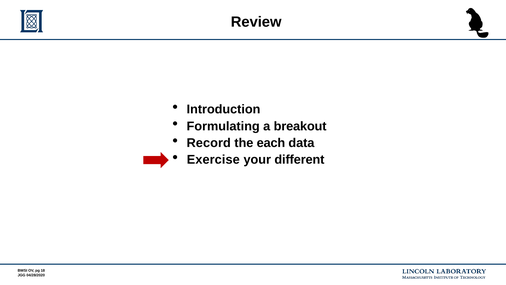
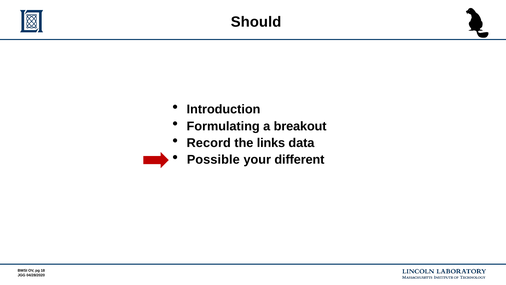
Review: Review -> Should
each: each -> links
Exercise: Exercise -> Possible
